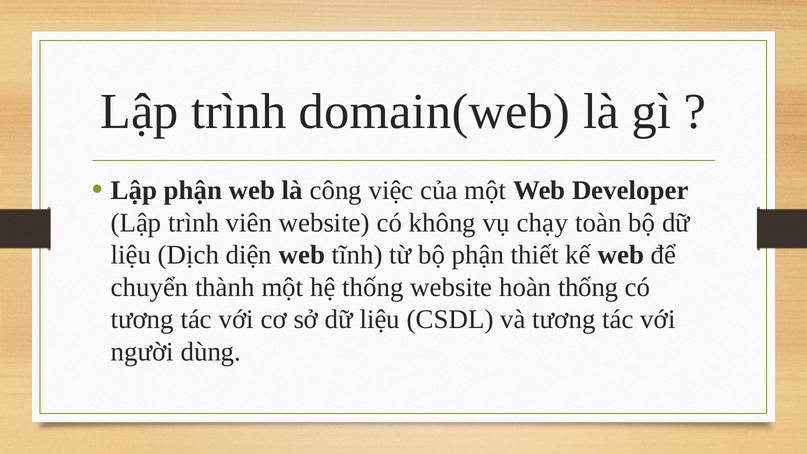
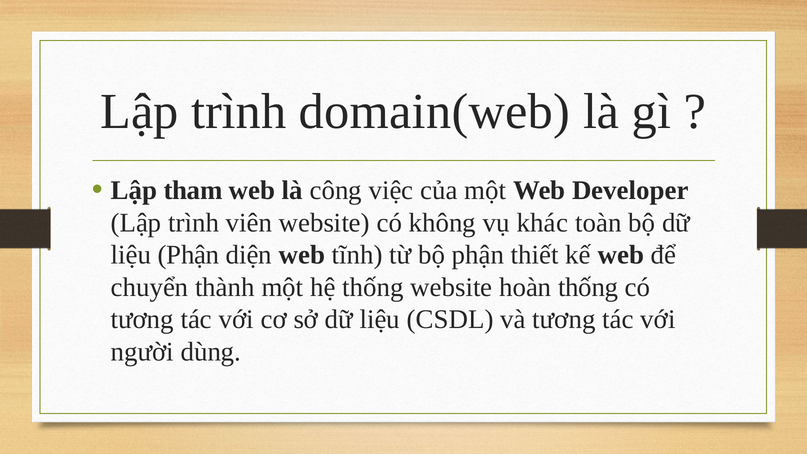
Lập phận: phận -> tham
chạy: chạy -> khác
liệu Dịch: Dịch -> Phận
